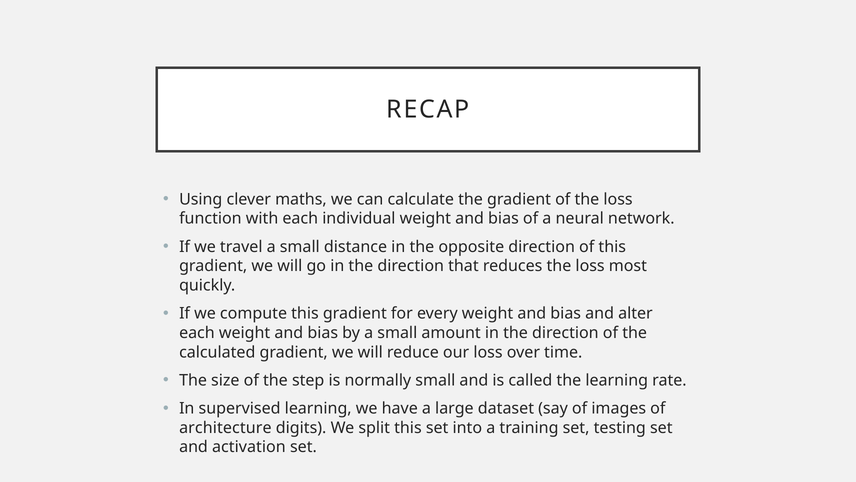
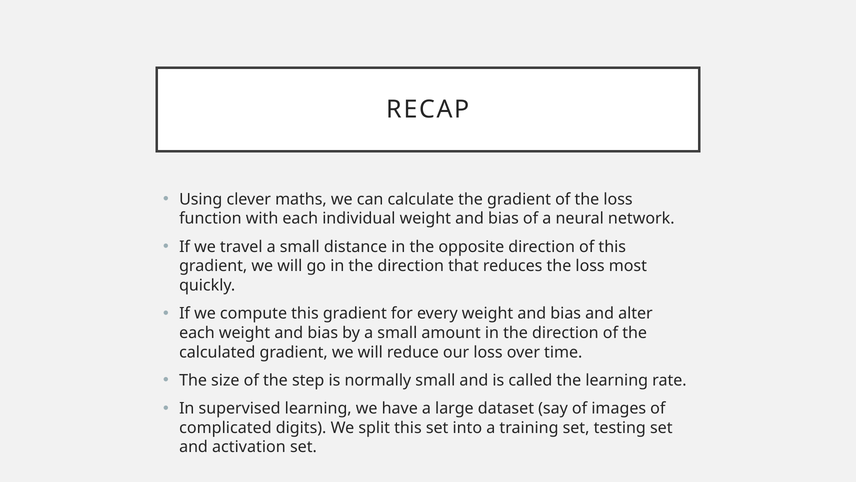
architecture: architecture -> complicated
